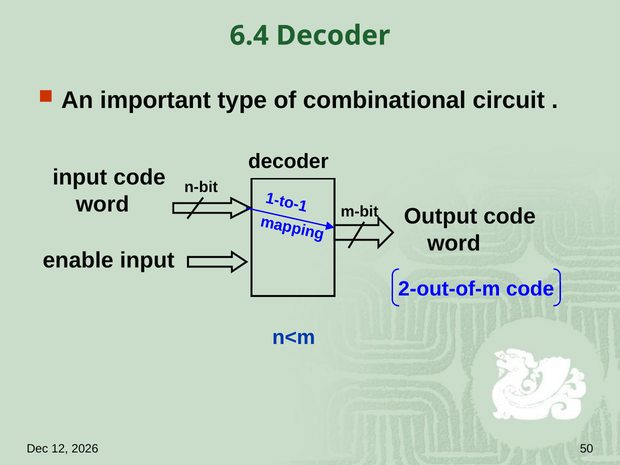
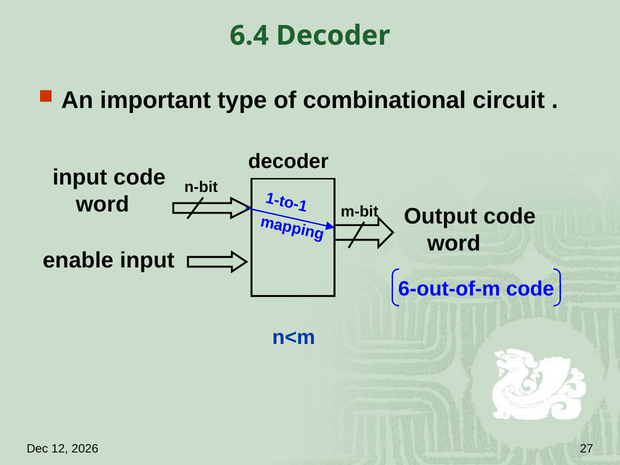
2-out-of-m: 2-out-of-m -> 6-out-of-m
50: 50 -> 27
